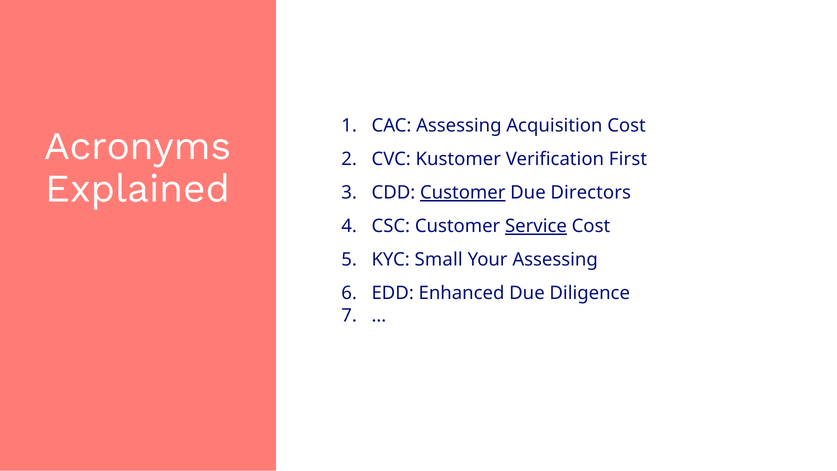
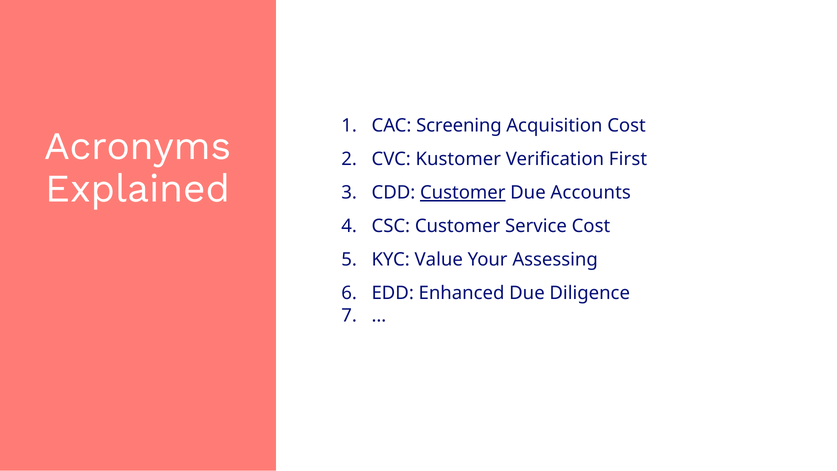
CAC Assessing: Assessing -> Screening
Directors: Directors -> Accounts
Service underline: present -> none
Small: Small -> Value
